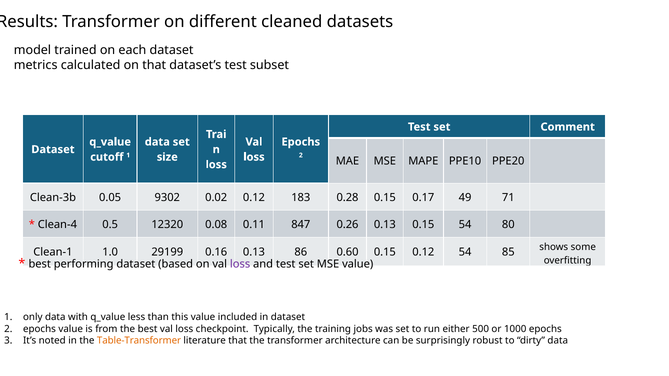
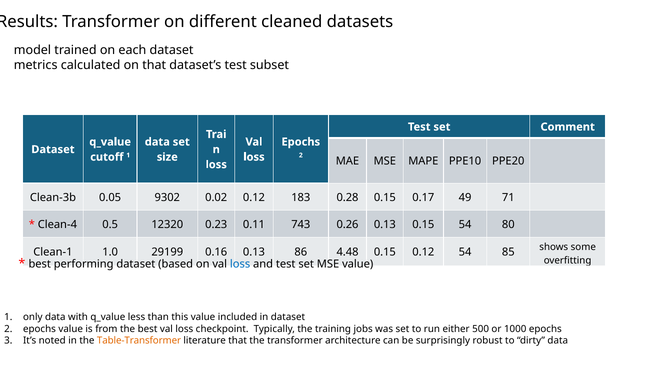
0.08: 0.08 -> 0.23
847: 847 -> 743
0.60: 0.60 -> 4.48
loss at (240, 264) colour: purple -> blue
